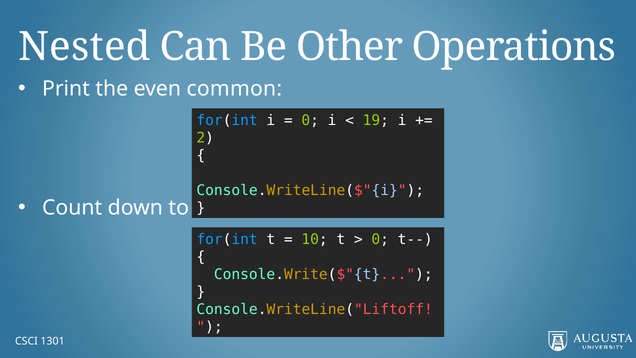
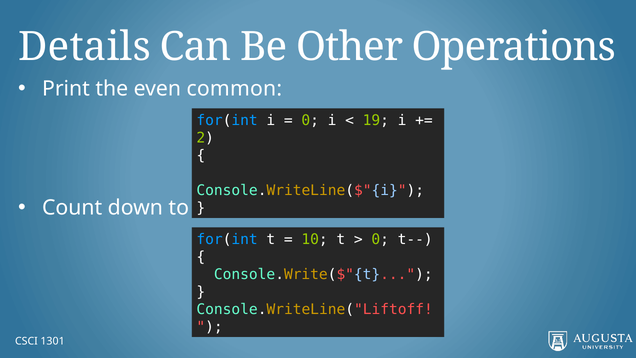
Nested: Nested -> Details
